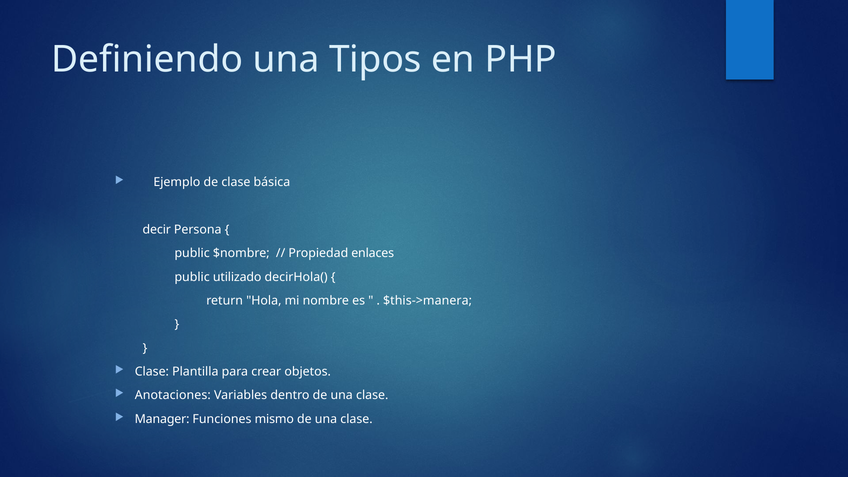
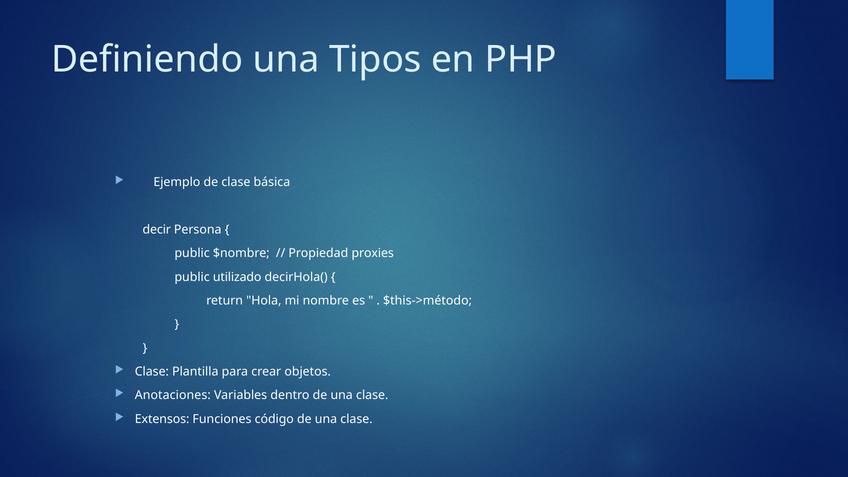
enlaces: enlaces -> proxies
$this->manera: $this->manera -> $this->método
Manager: Manager -> Extensos
mismo: mismo -> código
